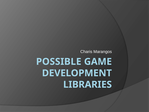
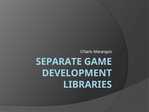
POSSIBLE: POSSIBLE -> SEPARATE
